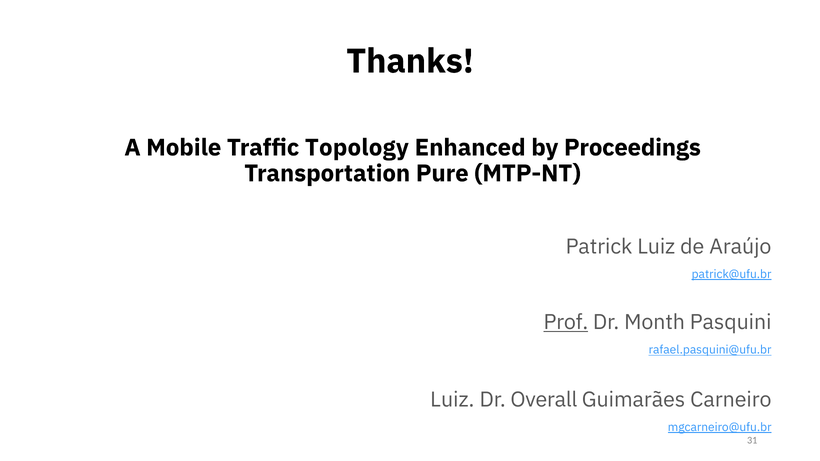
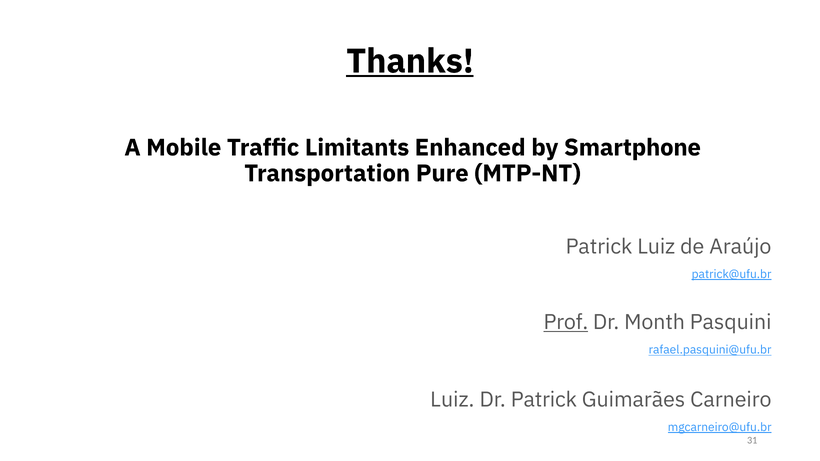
Thanks underline: none -> present
Topology: Topology -> Limitants
Proceedings: Proceedings -> Smartphone
Dr Overall: Overall -> Patrick
